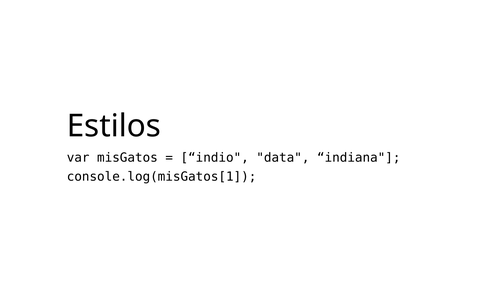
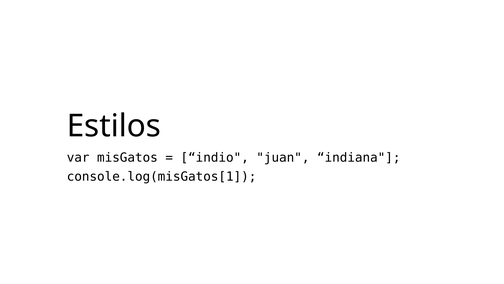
data: data -> juan
